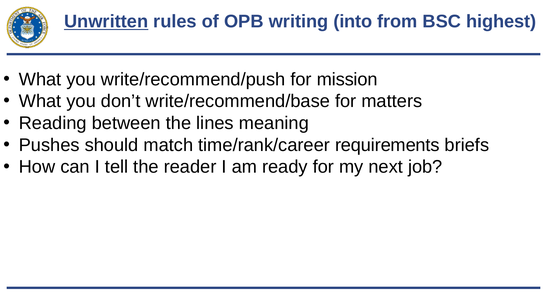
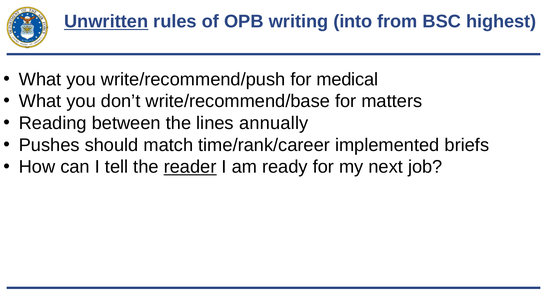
mission: mission -> medical
meaning: meaning -> annually
requirements: requirements -> implemented
reader underline: none -> present
